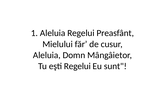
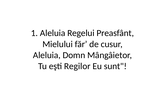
eşti Regelui: Regelui -> Regilor
